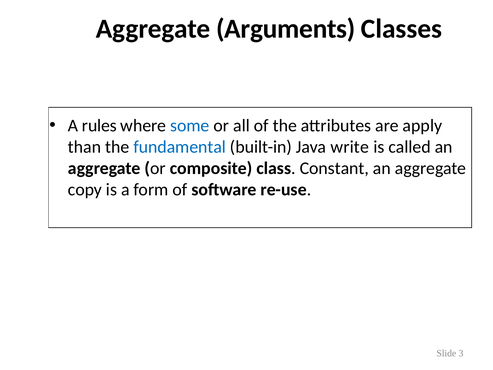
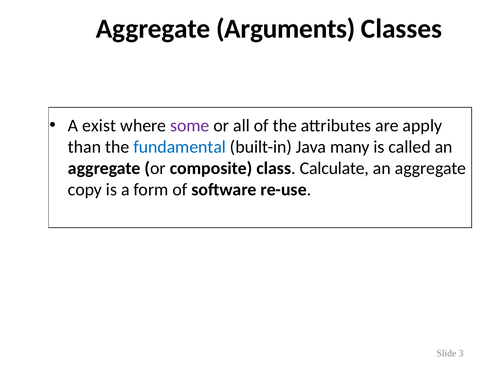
rules: rules -> exist
some colour: blue -> purple
write: write -> many
Constant: Constant -> Calculate
